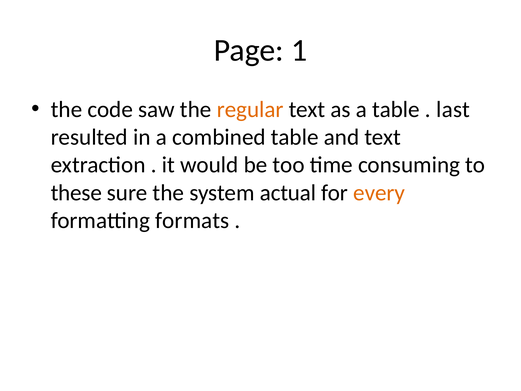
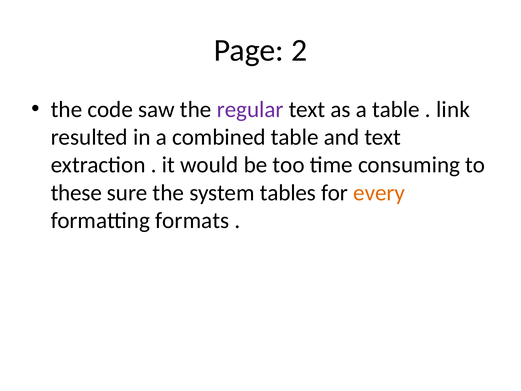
1: 1 -> 2
regular colour: orange -> purple
last: last -> link
actual: actual -> tables
